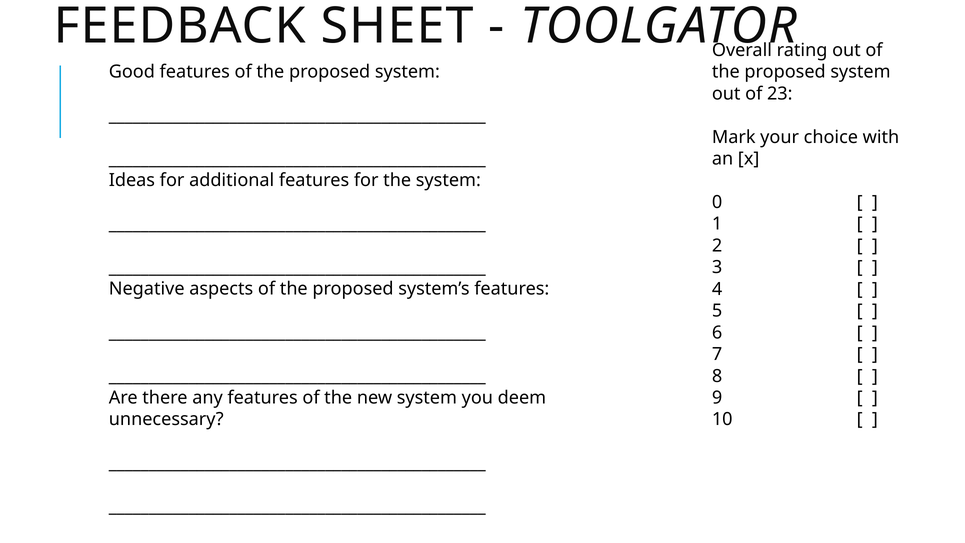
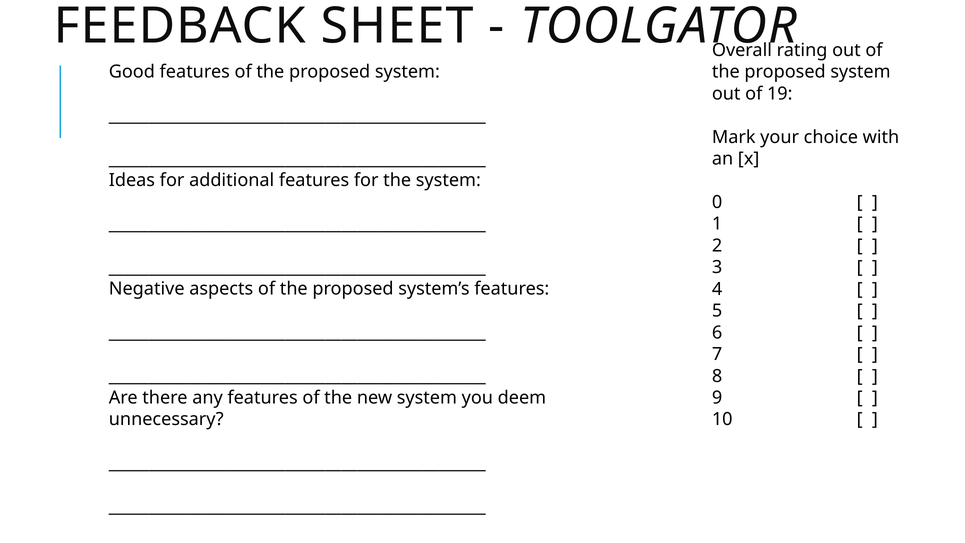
23: 23 -> 19
